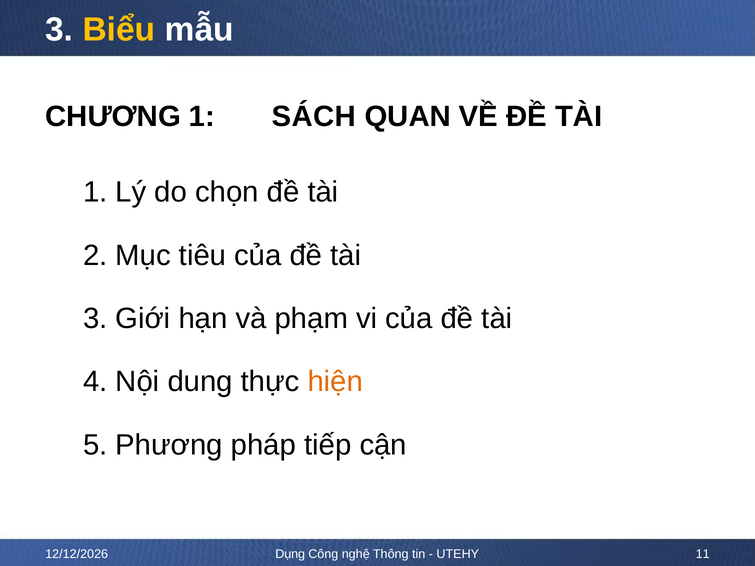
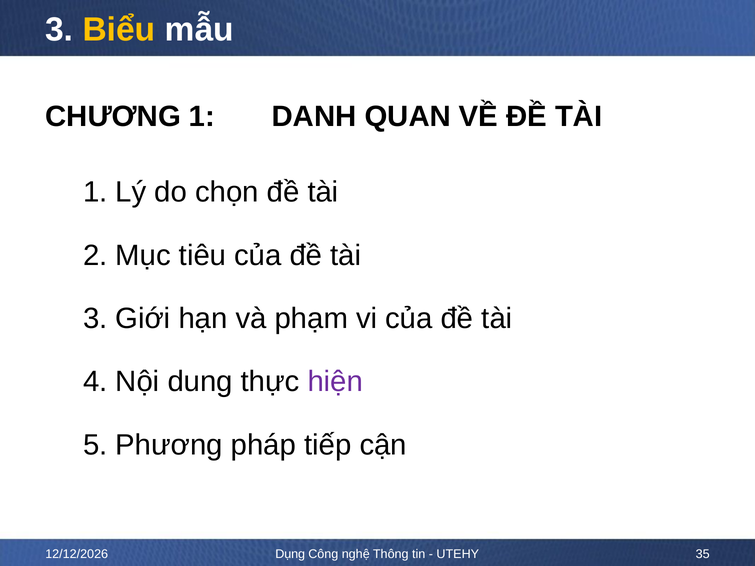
SÁCH: SÁCH -> DANH
hiện colour: orange -> purple
11: 11 -> 35
